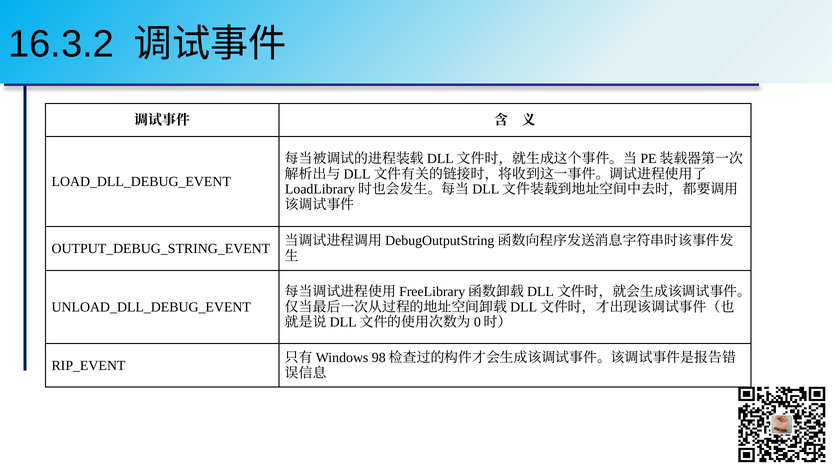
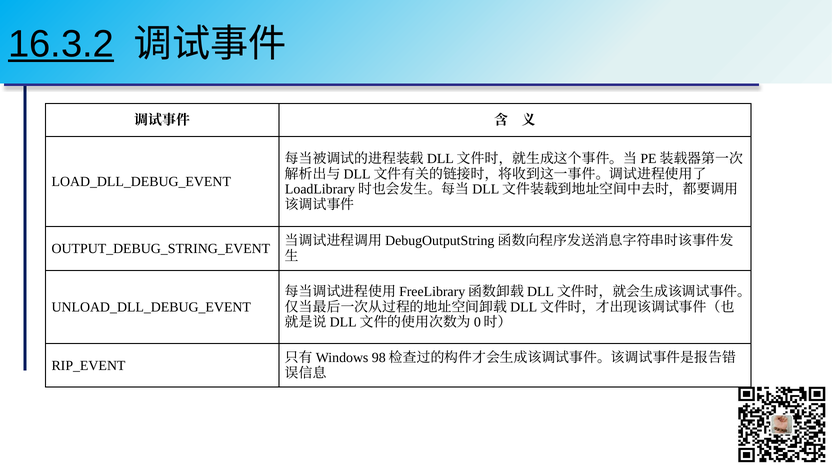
16.3.2 underline: none -> present
